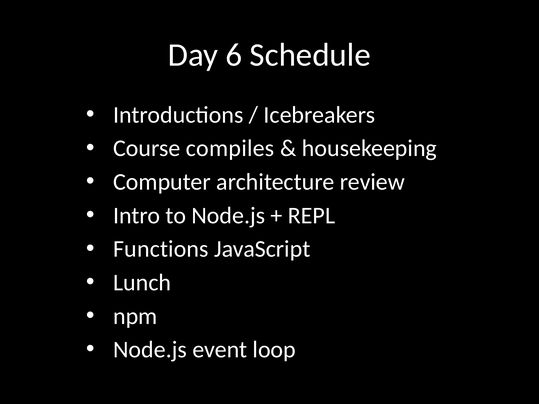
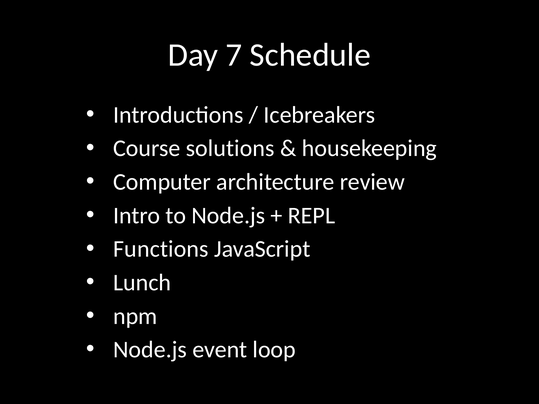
6: 6 -> 7
compiles: compiles -> solutions
